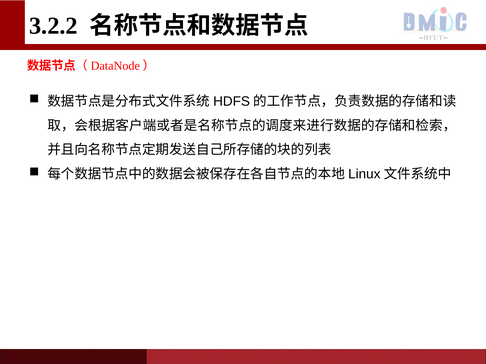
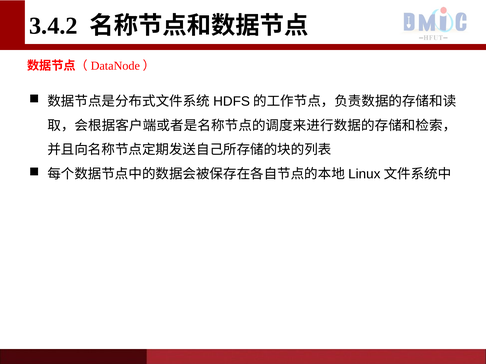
3.2.2: 3.2.2 -> 3.4.2
